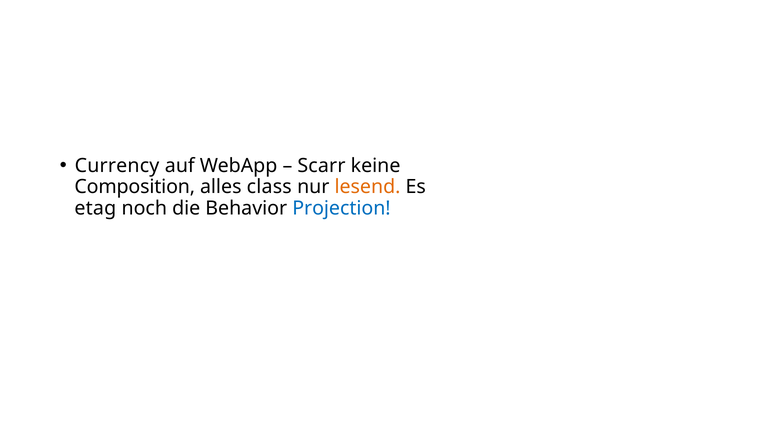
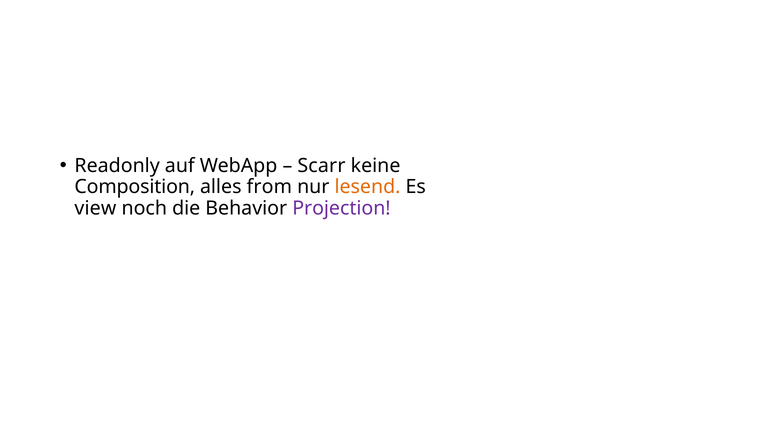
Currency: Currency -> Readonly
class: class -> from
etag: etag -> view
Projection colour: blue -> purple
